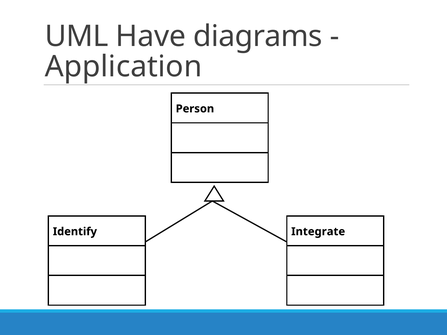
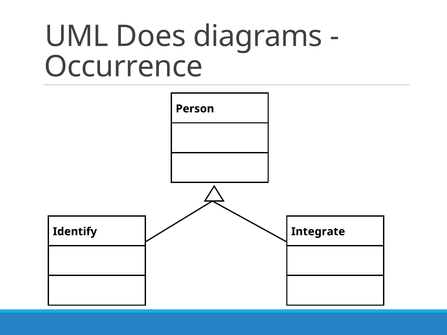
Have: Have -> Does
Application: Application -> Occurrence
